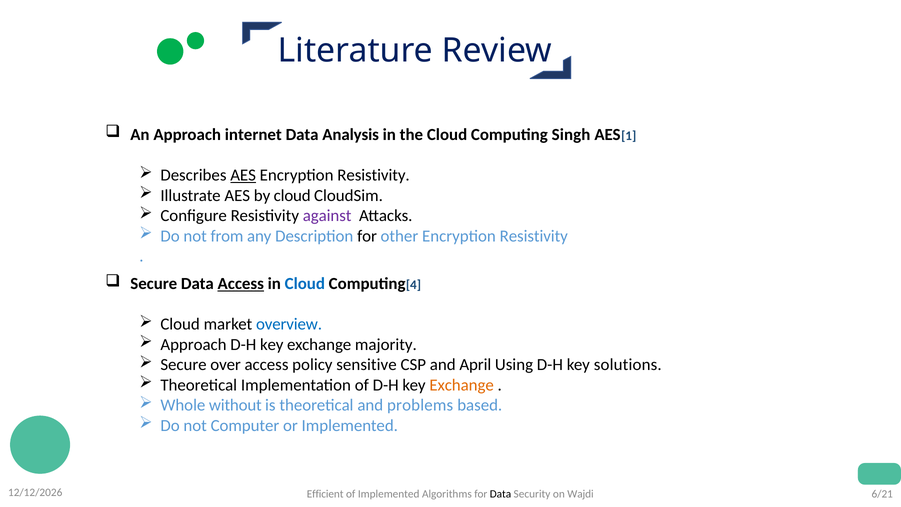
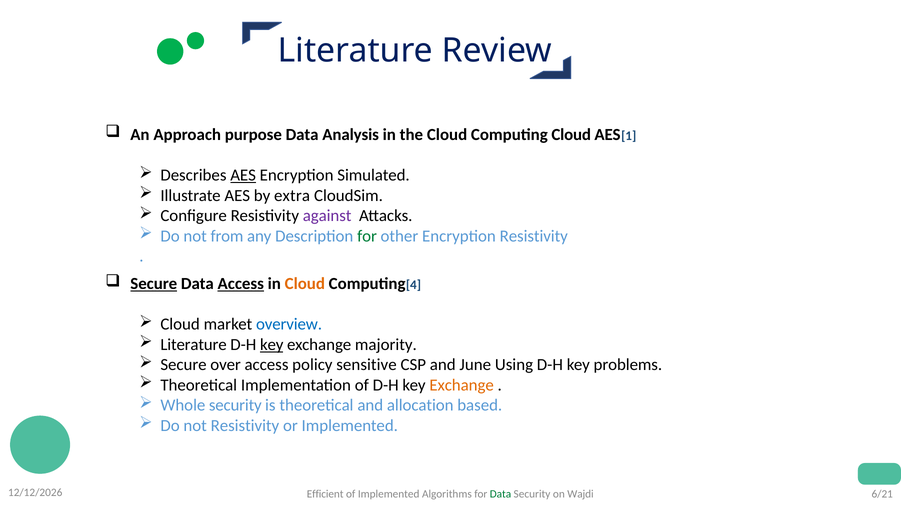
internet: internet -> purpose
Computing Singh: Singh -> Cloud
Resistivity at (374, 175): Resistivity -> Simulated
by cloud: cloud -> extra
for at (367, 236) colour: black -> green
Secure at (154, 284) underline: none -> present
Cloud at (305, 284) colour: blue -> orange
Approach at (193, 344): Approach -> Literature
key at (272, 344) underline: none -> present
April: April -> June
solutions: solutions -> problems
Whole without: without -> security
problems: problems -> allocation
not Computer: Computer -> Resistivity
Data at (501, 494) colour: black -> green
